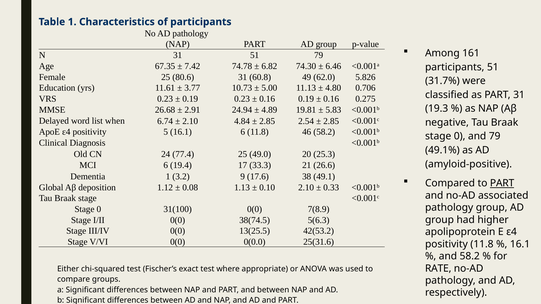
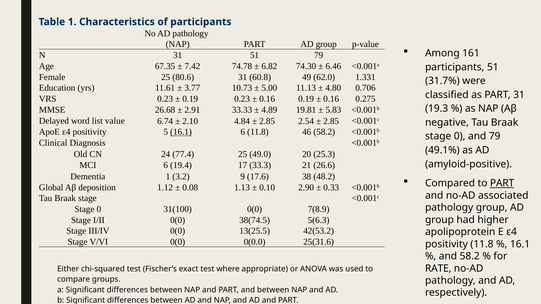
5.826: 5.826 -> 1.331
24.94: 24.94 -> 33.33
when: when -> value
16.1 at (181, 132) underline: none -> present
49.1: 49.1 -> 48.2
0.10 2.10: 2.10 -> 2.90
